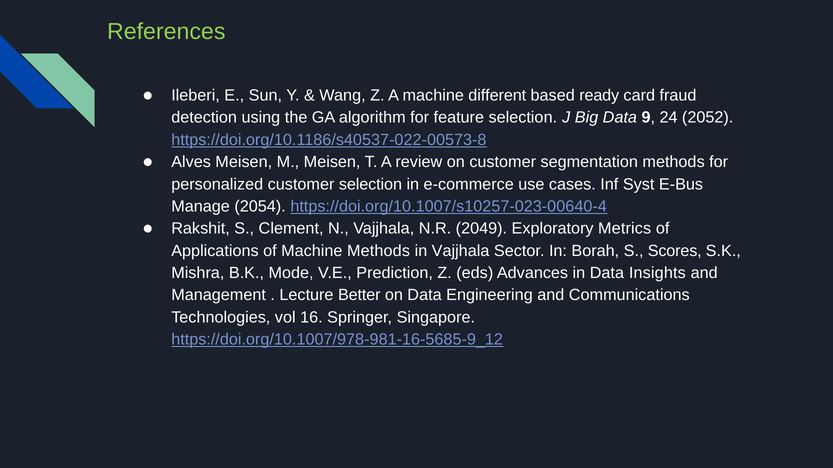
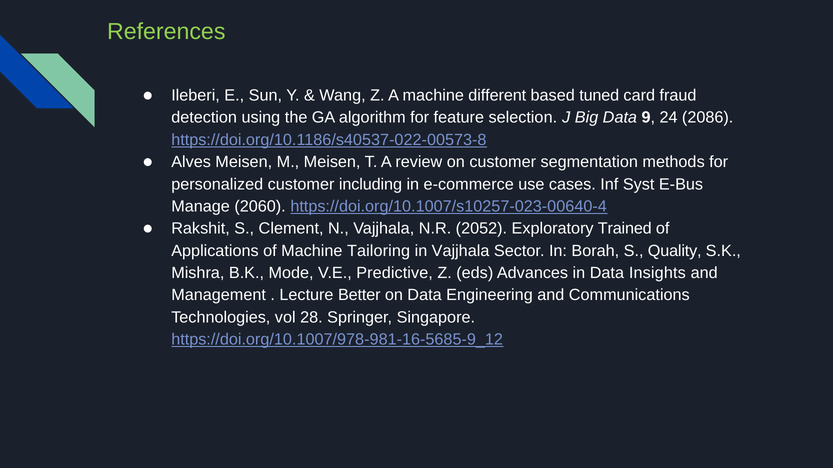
ready: ready -> tuned
2052: 2052 -> 2086
customer selection: selection -> including
2054: 2054 -> 2060
2049: 2049 -> 2052
Metrics: Metrics -> Trained
Machine Methods: Methods -> Tailoring
Scores: Scores -> Quality
Prediction: Prediction -> Predictive
16: 16 -> 28
